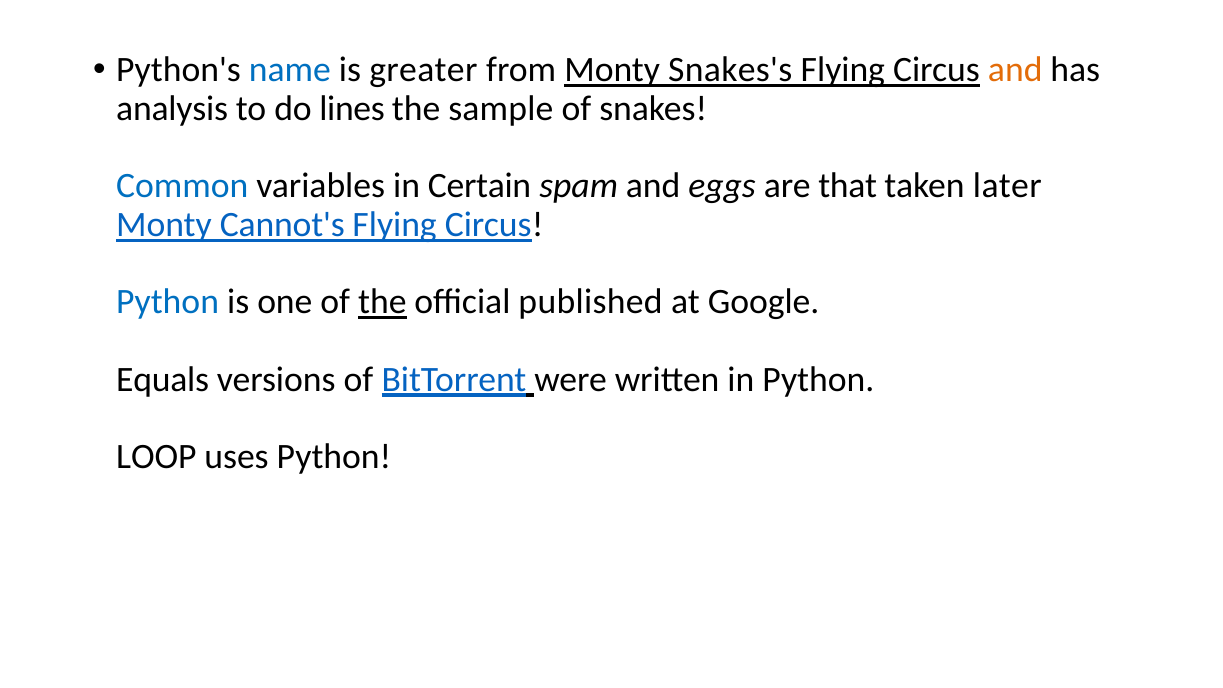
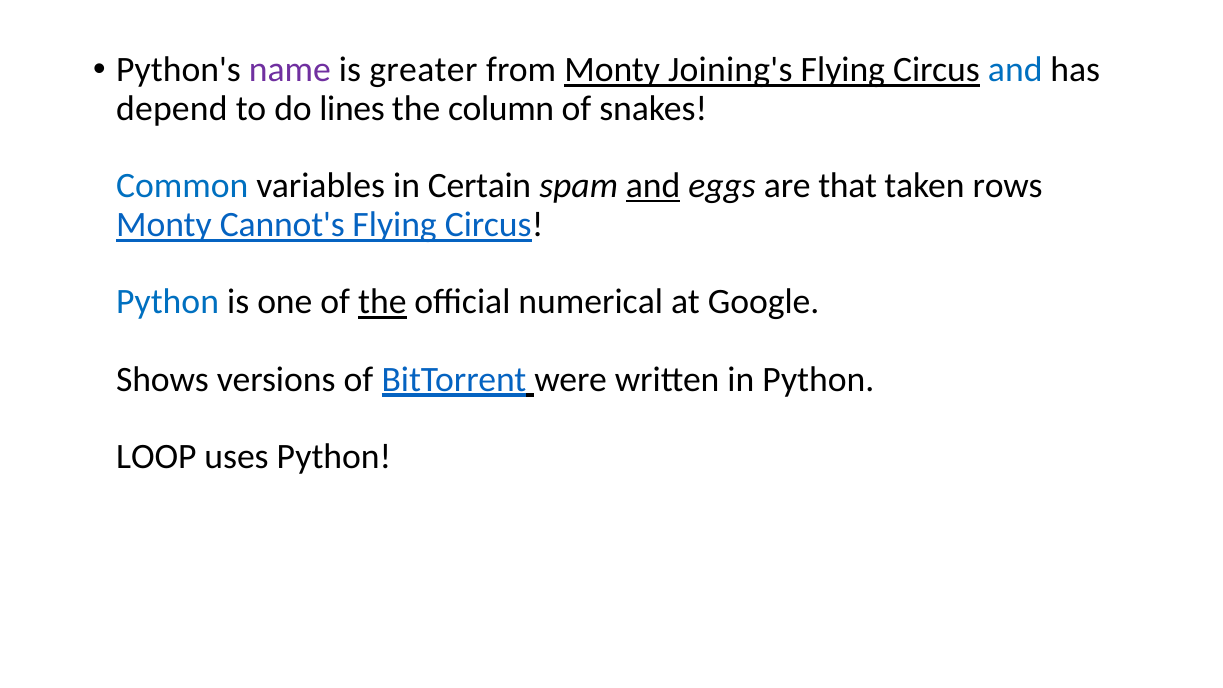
name colour: blue -> purple
Snakes's: Snakes's -> Joining's
and at (1015, 70) colour: orange -> blue
analysis: analysis -> depend
sample: sample -> column
and at (653, 186) underline: none -> present
later: later -> rows
published: published -> numerical
Equals: Equals -> Shows
